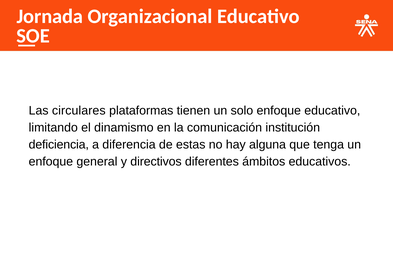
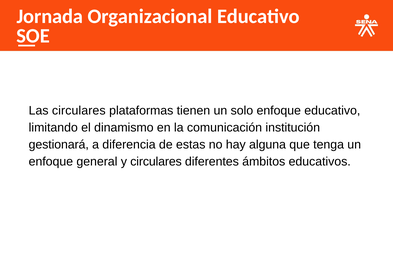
deficiencia: deficiencia -> gestionará
y directivos: directivos -> circulares
